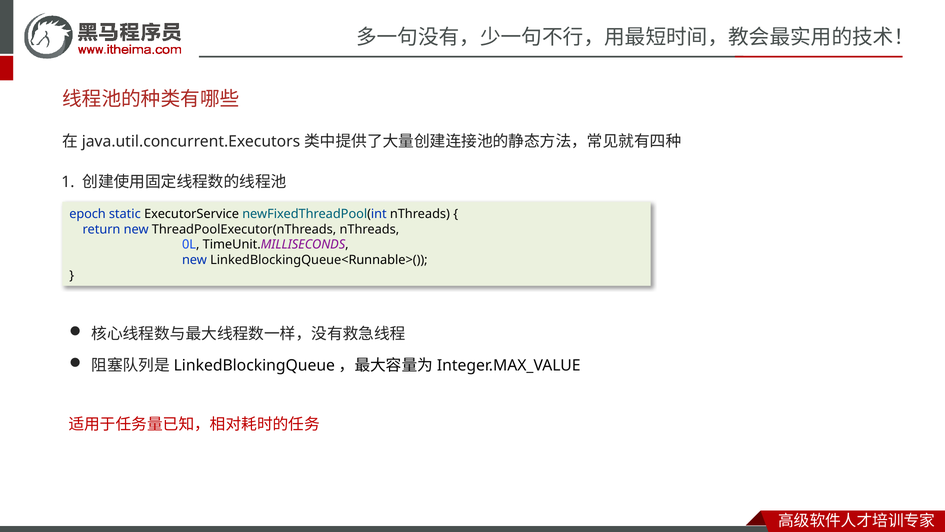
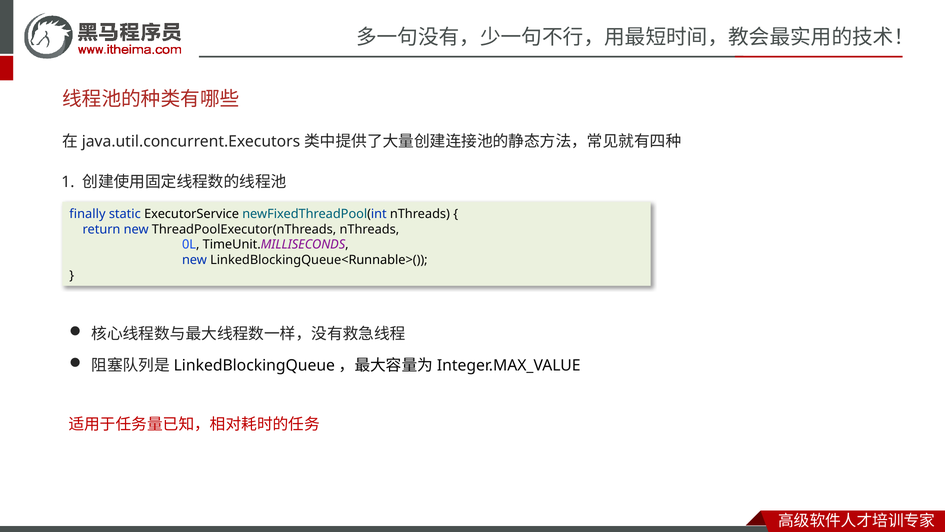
epoch: epoch -> finally
